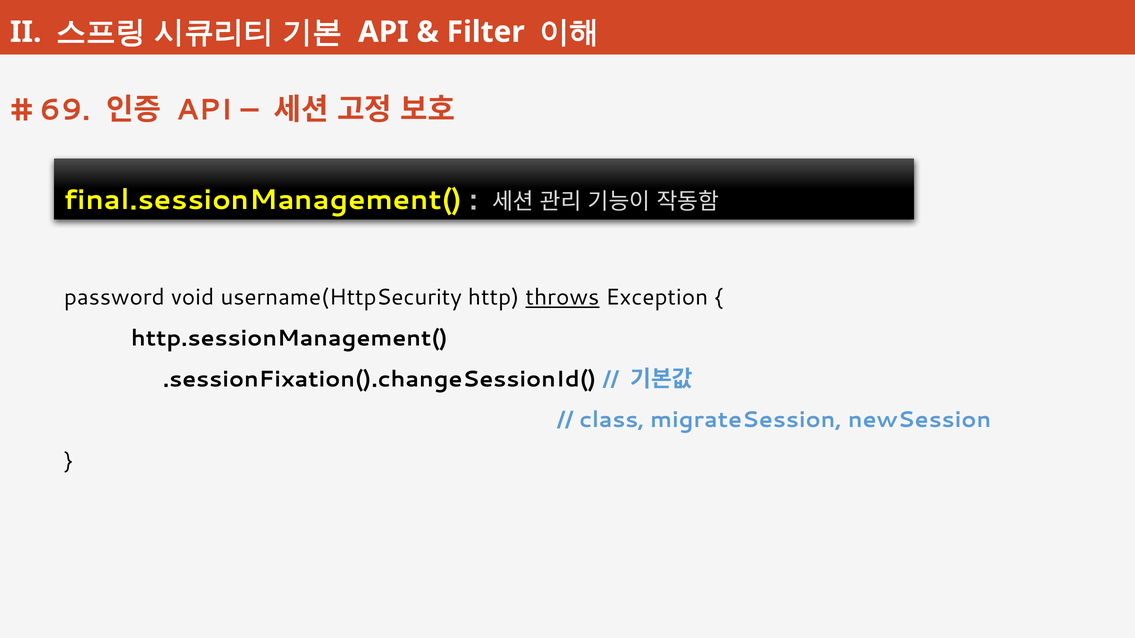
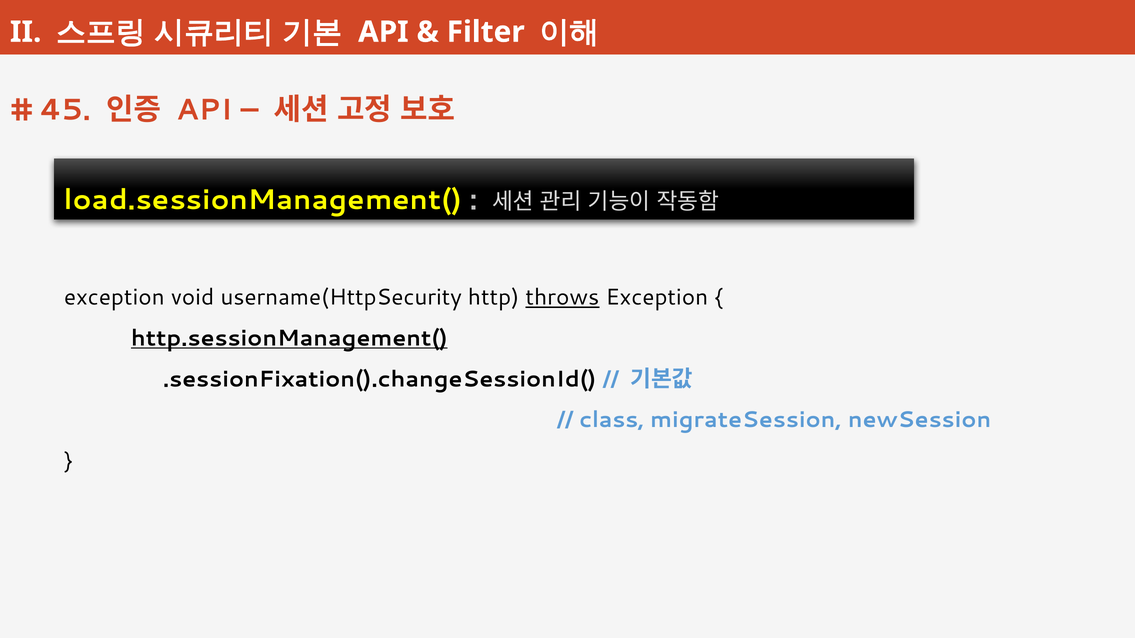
69: 69 -> 45
final.sessionManagement(: final.sessionManagement( -> load.sessionManagement(
password at (114, 298): password -> exception
http.sessionManagement( underline: none -> present
